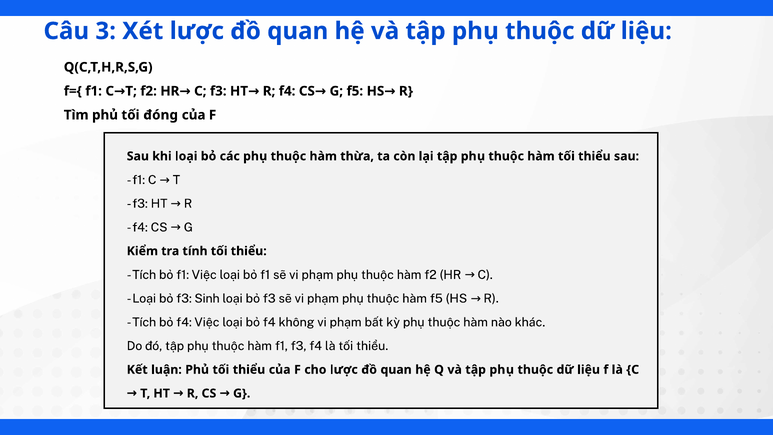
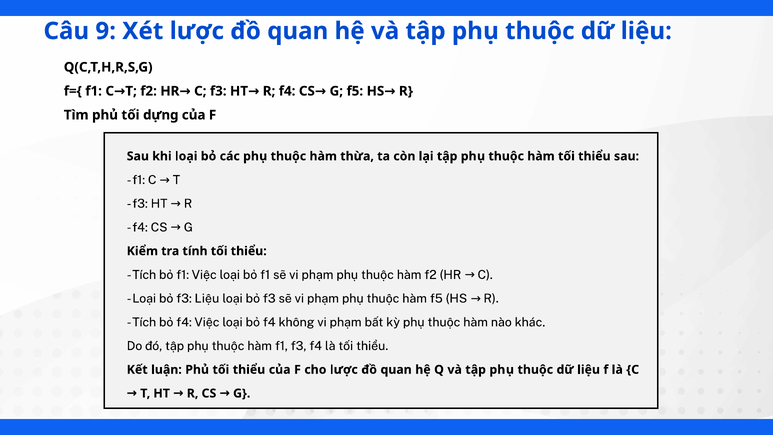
3: 3 -> 9
đóng: đóng -> dựng
f3 Sinh: Sinh -> Liệu
